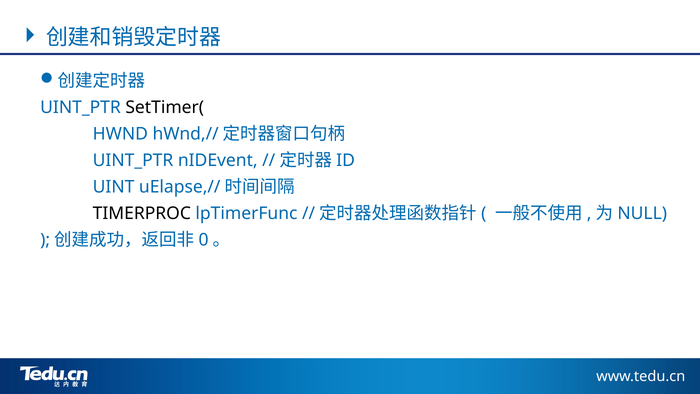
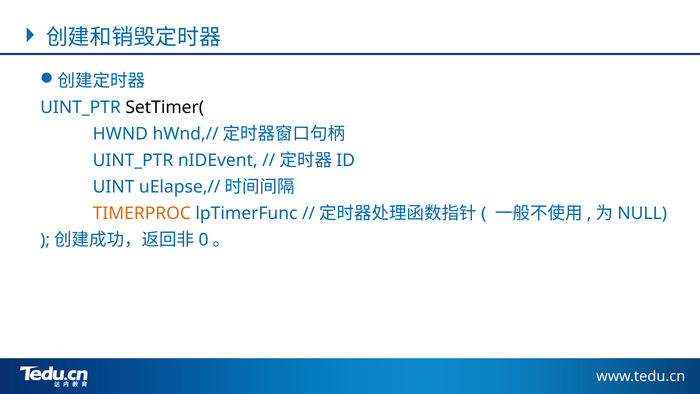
TIMERPROC colour: black -> orange
